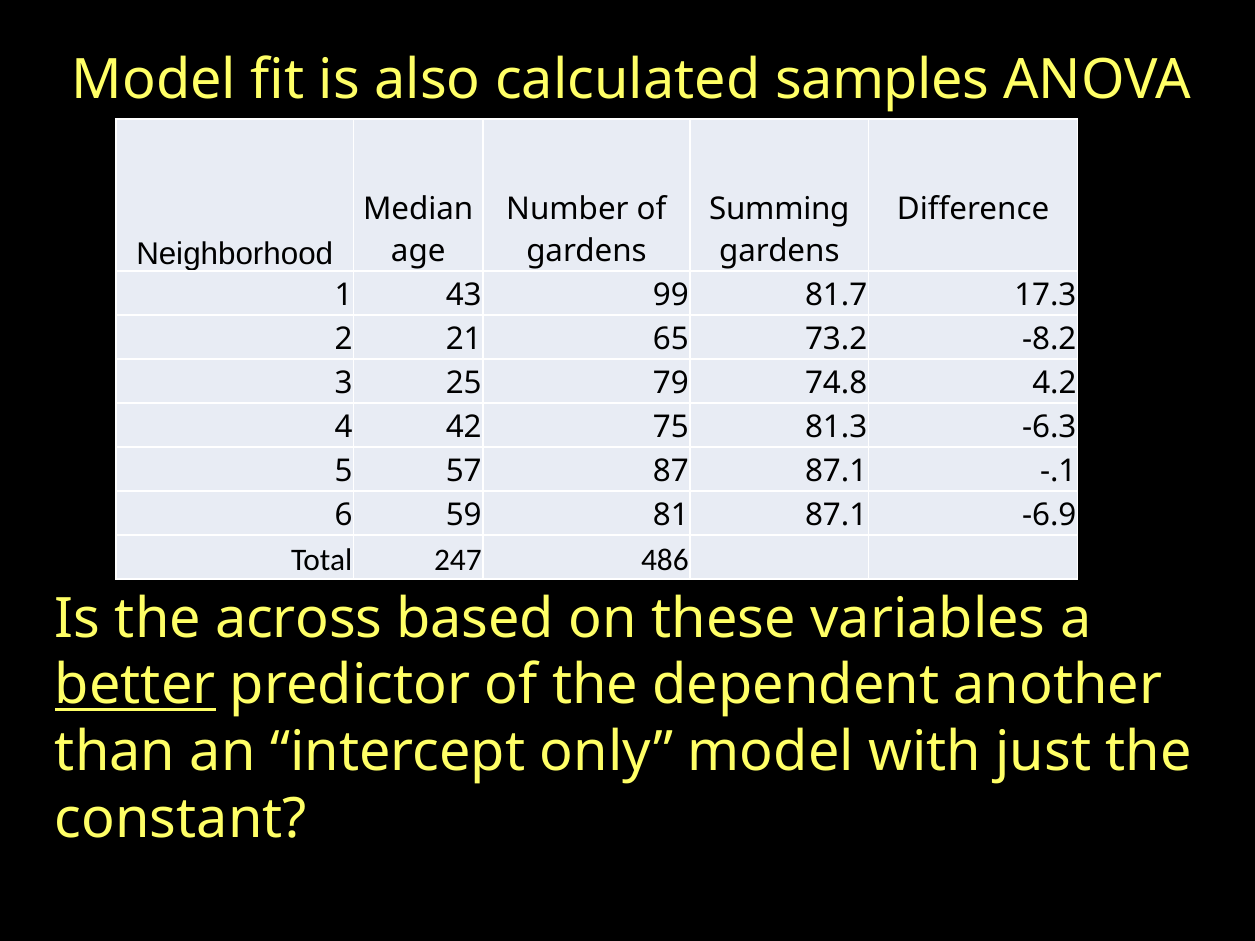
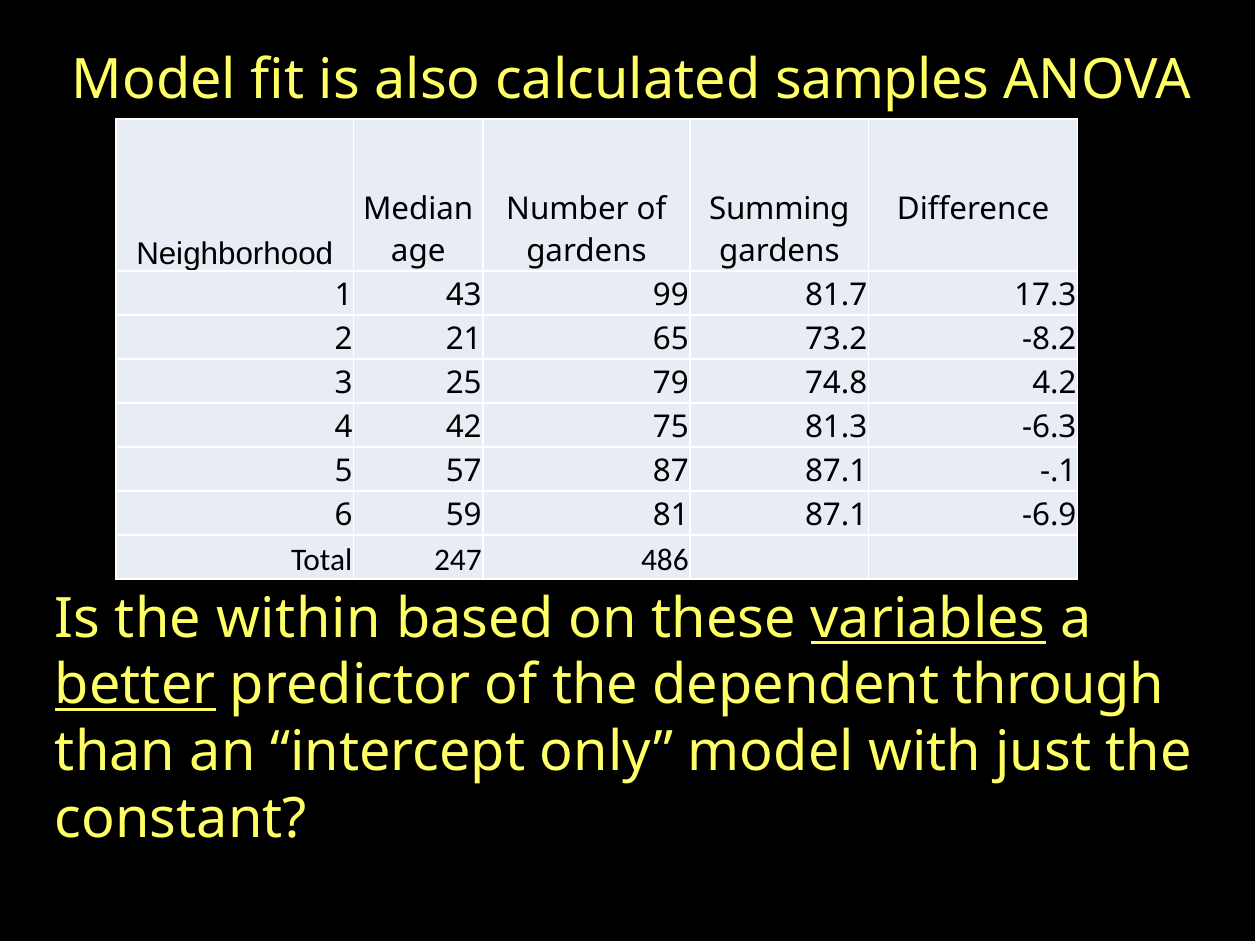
across: across -> within
variables underline: none -> present
another: another -> through
